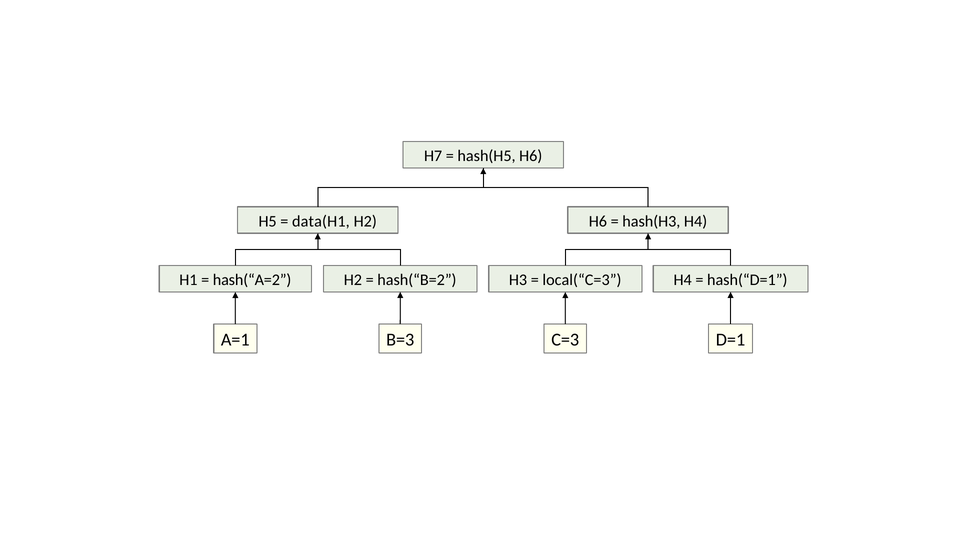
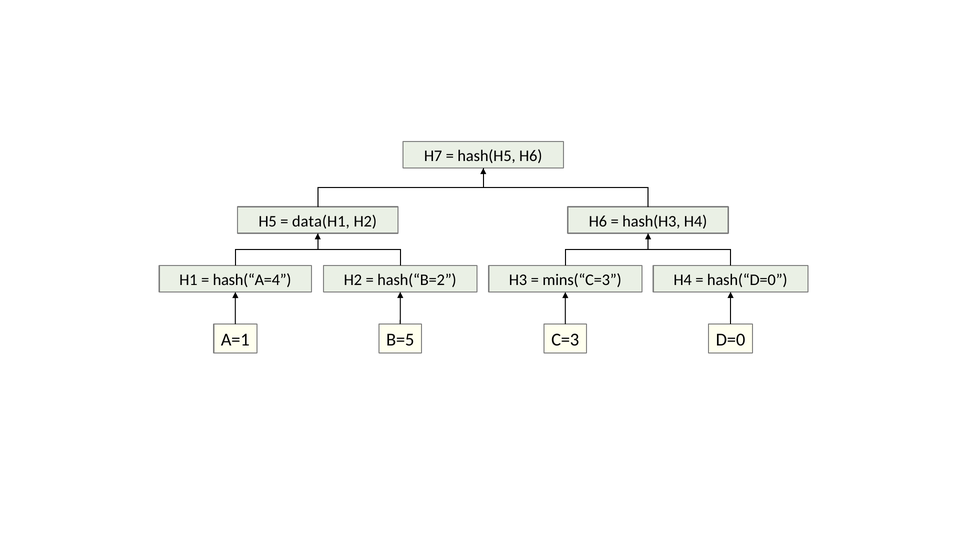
hash(“A=2: hash(“A=2 -> hash(“A=4
local(“C=3: local(“C=3 -> mins(“C=3
hash(“D=1: hash(“D=1 -> hash(“D=0
B=3: B=3 -> B=5
D=1: D=1 -> D=0
